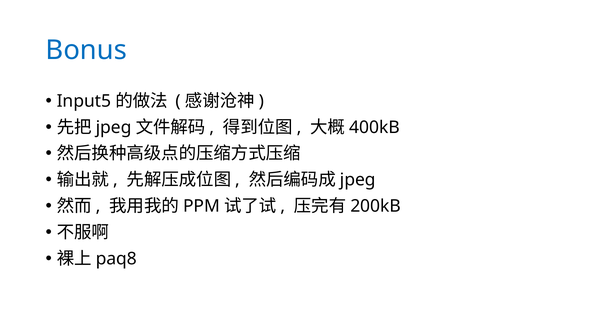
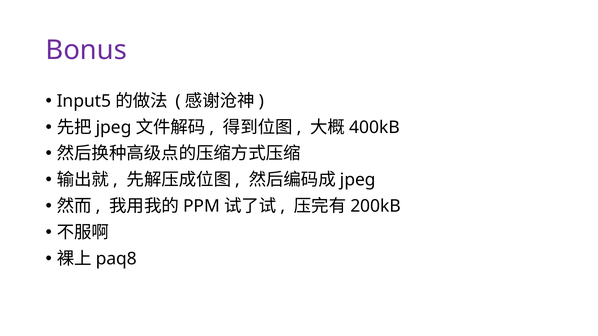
Bonus colour: blue -> purple
